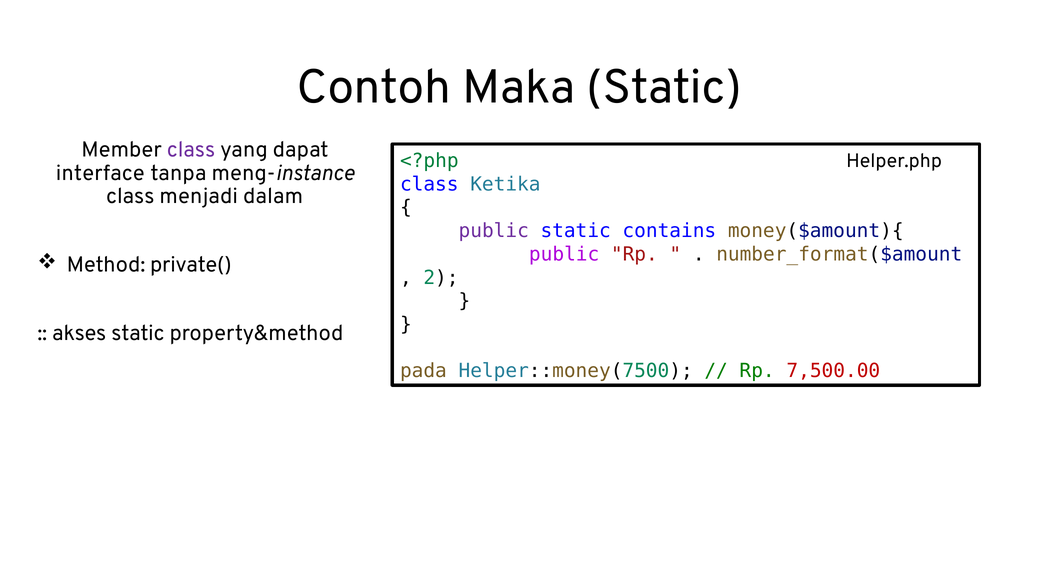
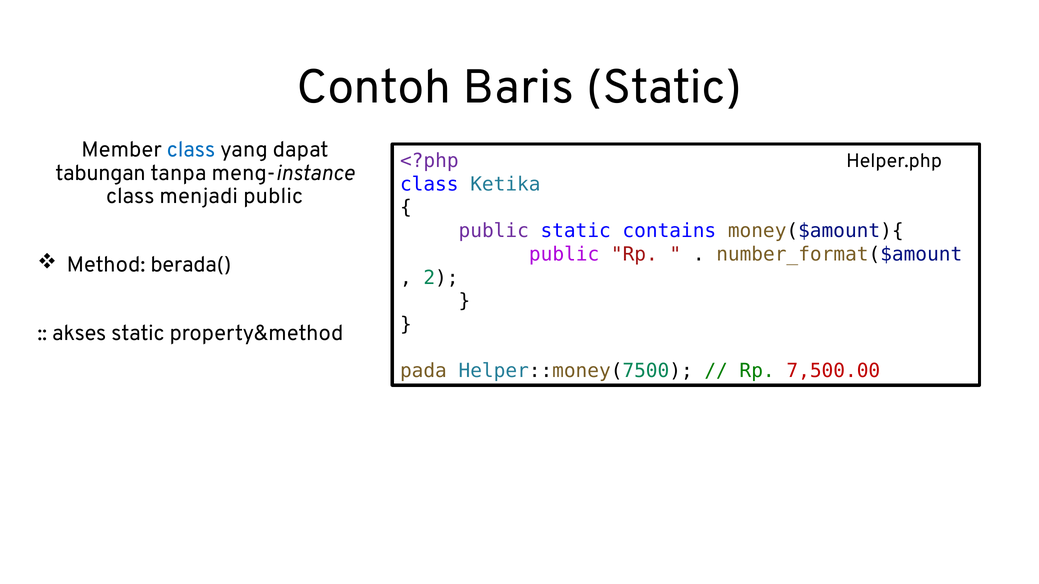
Maka: Maka -> Baris
class at (191, 150) colour: purple -> blue
<?php colour: green -> purple
interface: interface -> tabungan
menjadi dalam: dalam -> public
private(: private( -> berada(
